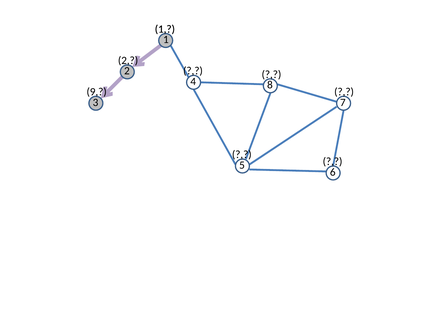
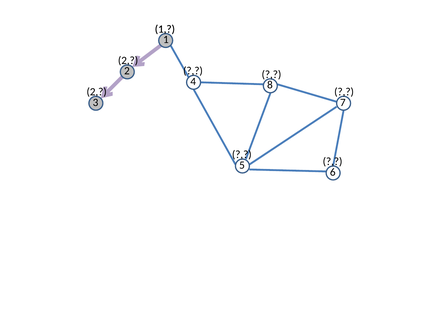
9 at (97, 92): 9 -> 2
